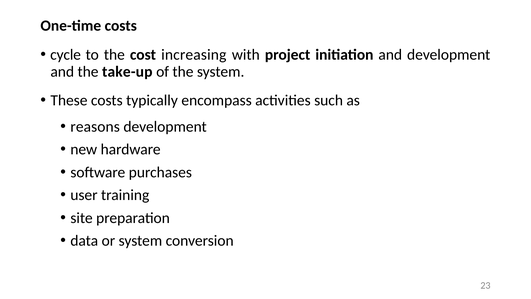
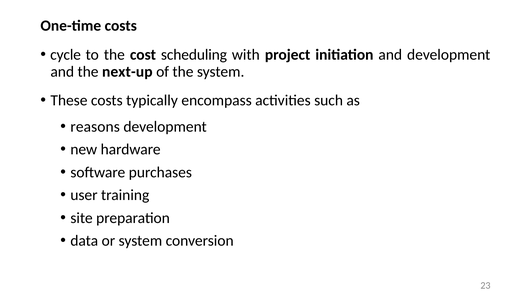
increasing: increasing -> scheduling
take-up: take-up -> next-up
